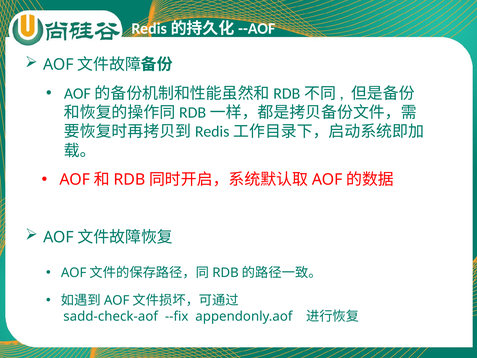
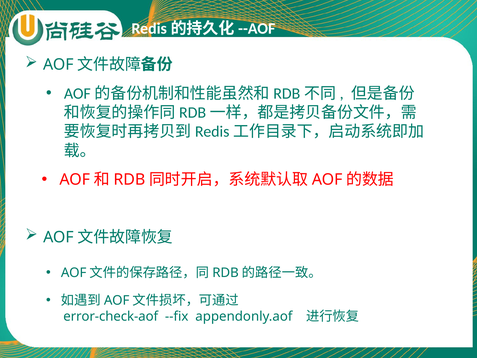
sadd-check-aof: sadd-check-aof -> error-check-aof
